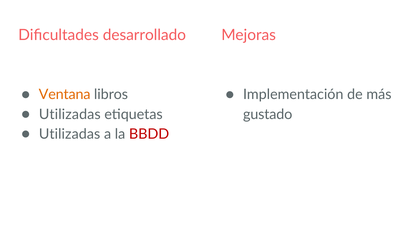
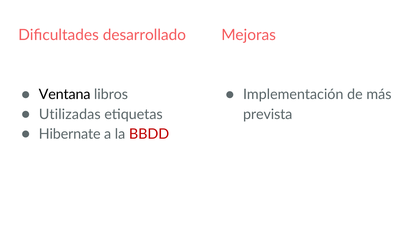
Ventana colour: orange -> black
gustado: gustado -> prevista
Utilizadas at (70, 134): Utilizadas -> Hibernate
